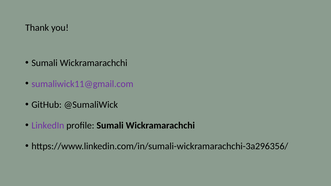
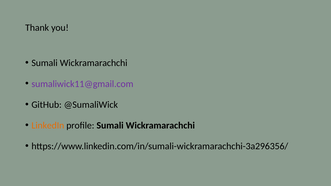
LinkedIn colour: purple -> orange
